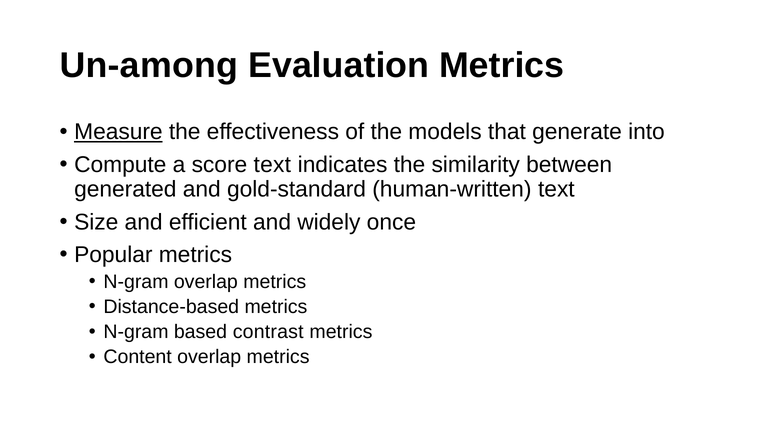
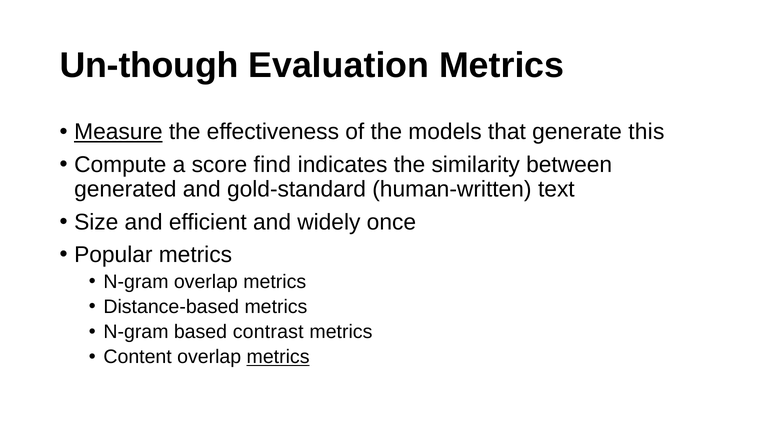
Un-among: Un-among -> Un-though
into: into -> this
score text: text -> find
metrics at (278, 357) underline: none -> present
